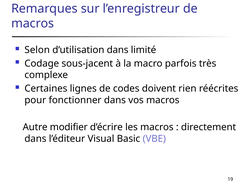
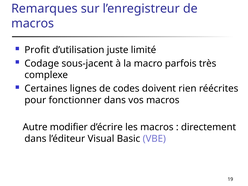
Selon: Selon -> Profit
d’utilisation dans: dans -> juste
